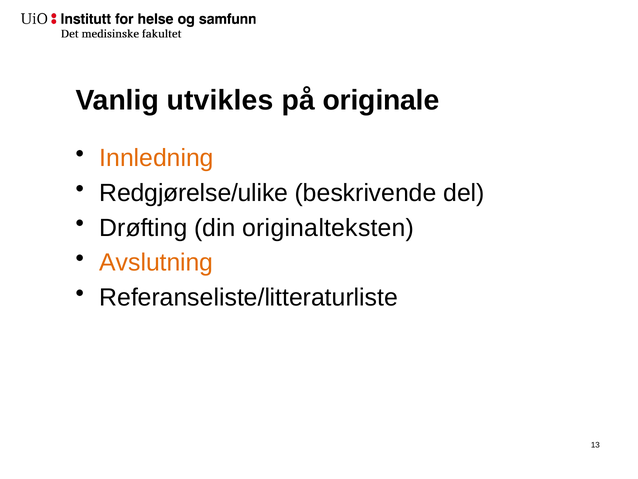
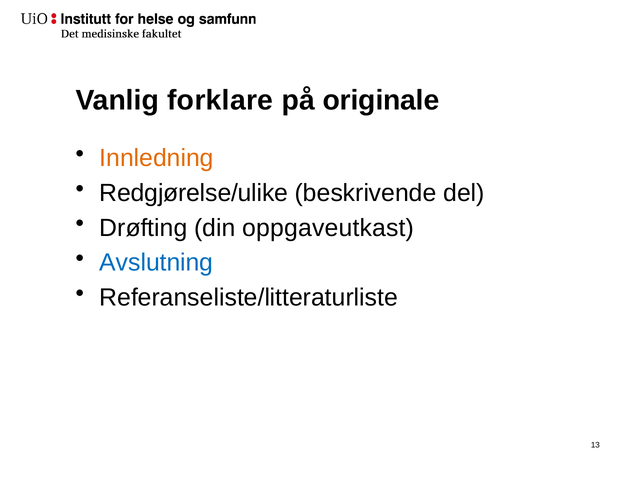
utvikles: utvikles -> forklare
originalteksten: originalteksten -> oppgaveutkast
Avslutning colour: orange -> blue
